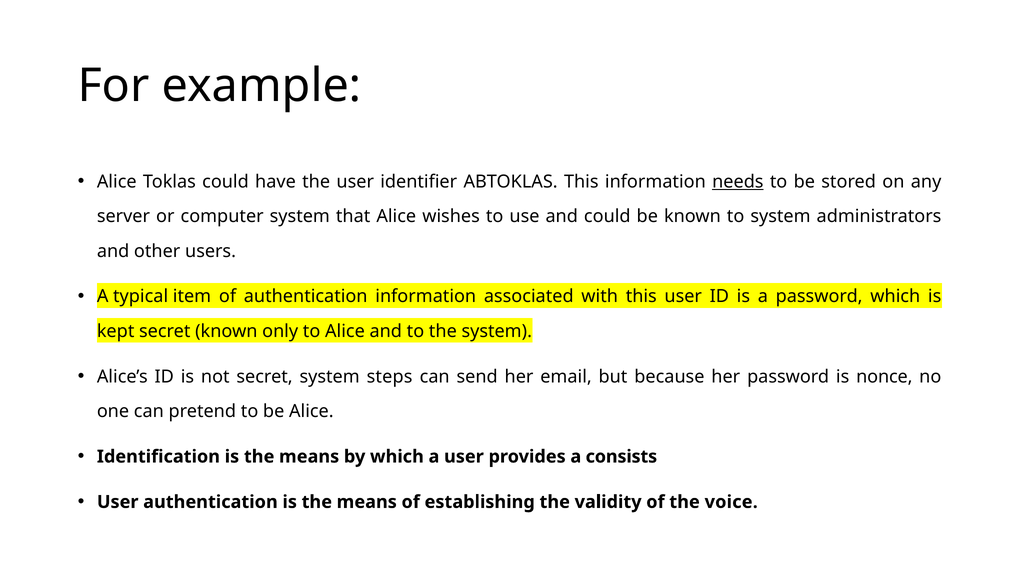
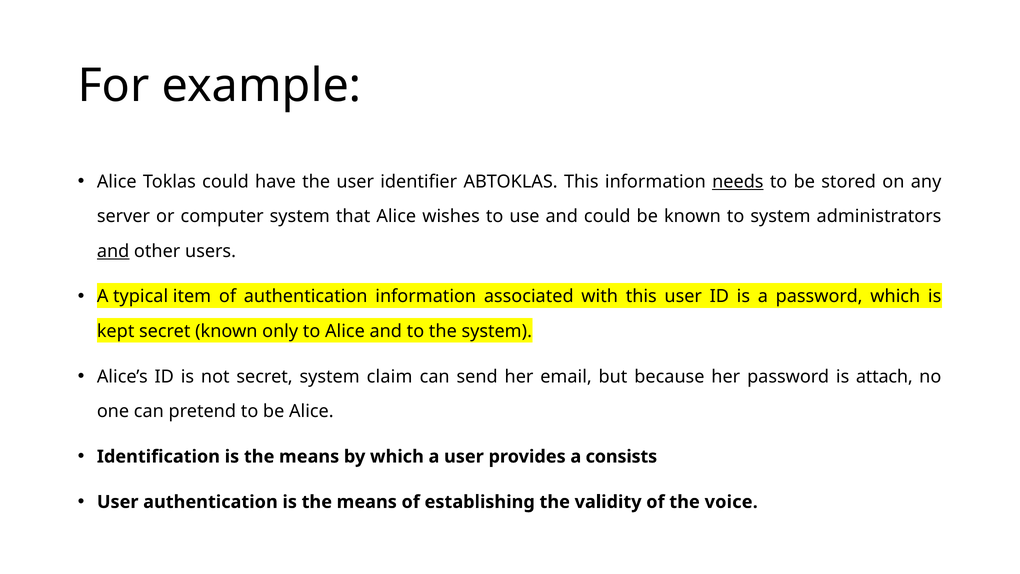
and at (113, 251) underline: none -> present
steps: steps -> claim
nonce: nonce -> attach
